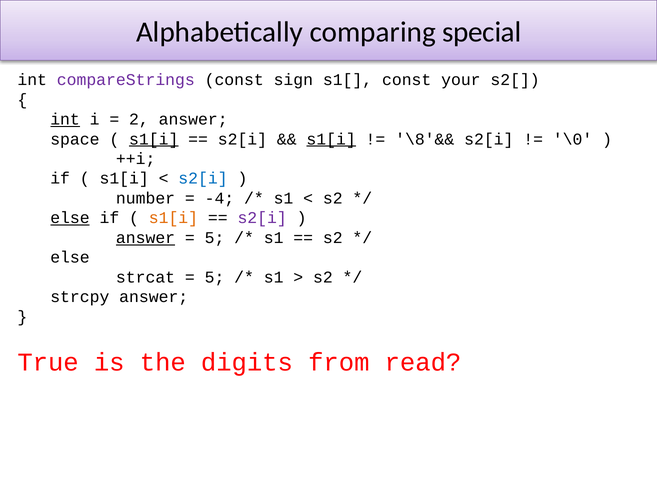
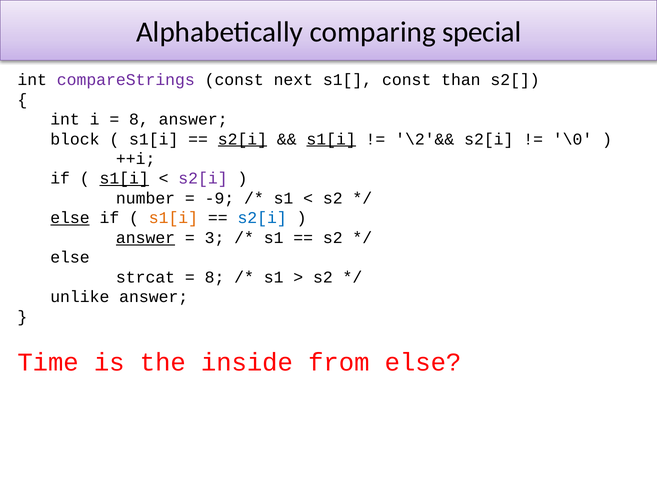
sign: sign -> next
your: your -> than
int at (65, 119) underline: present -> none
2 at (139, 119): 2 -> 8
space: space -> block
s1[i at (154, 139) underline: present -> none
s2[i at (242, 139) underline: none -> present
\8'&&: \8'&& -> \2'&&
s1[i at (124, 178) underline: none -> present
s2[i at (203, 178) colour: blue -> purple
-4: -4 -> -9
s2[i at (262, 218) colour: purple -> blue
5 at (215, 238): 5 -> 3
5 at (215, 277): 5 -> 8
strcpy: strcpy -> unlike
True: True -> Time
digits: digits -> inside
from read: read -> else
